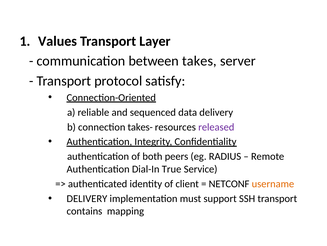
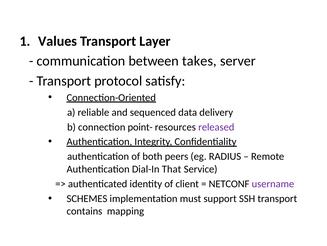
takes-: takes- -> point-
True: True -> That
username colour: orange -> purple
DELIVERY at (87, 198): DELIVERY -> SCHEMES
